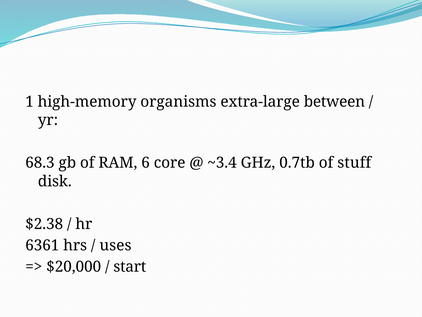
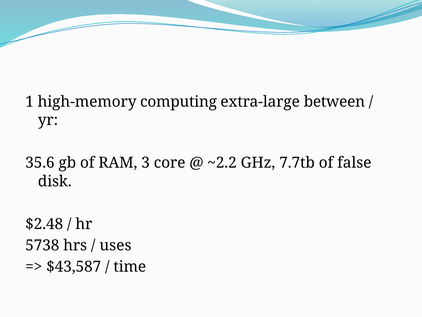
organisms: organisms -> computing
68.3: 68.3 -> 35.6
6: 6 -> 3
~3.4: ~3.4 -> ~2.2
0.7tb: 0.7tb -> 7.7tb
stuff: stuff -> false
$2.38: $2.38 -> $2.48
6361: 6361 -> 5738
$20,000: $20,000 -> $43,587
start: start -> time
